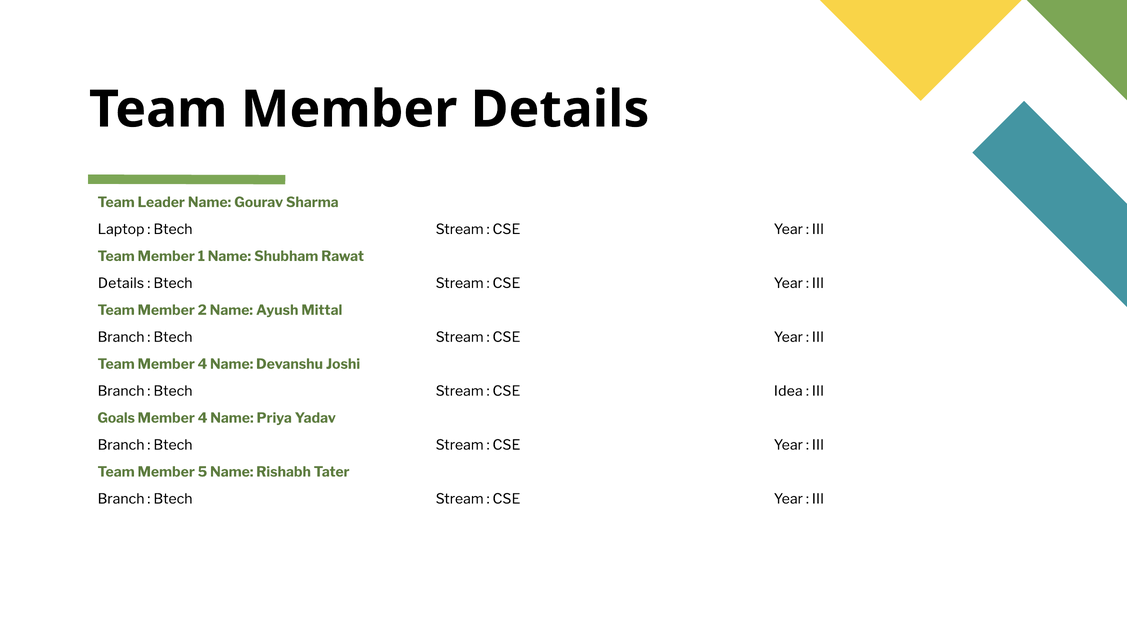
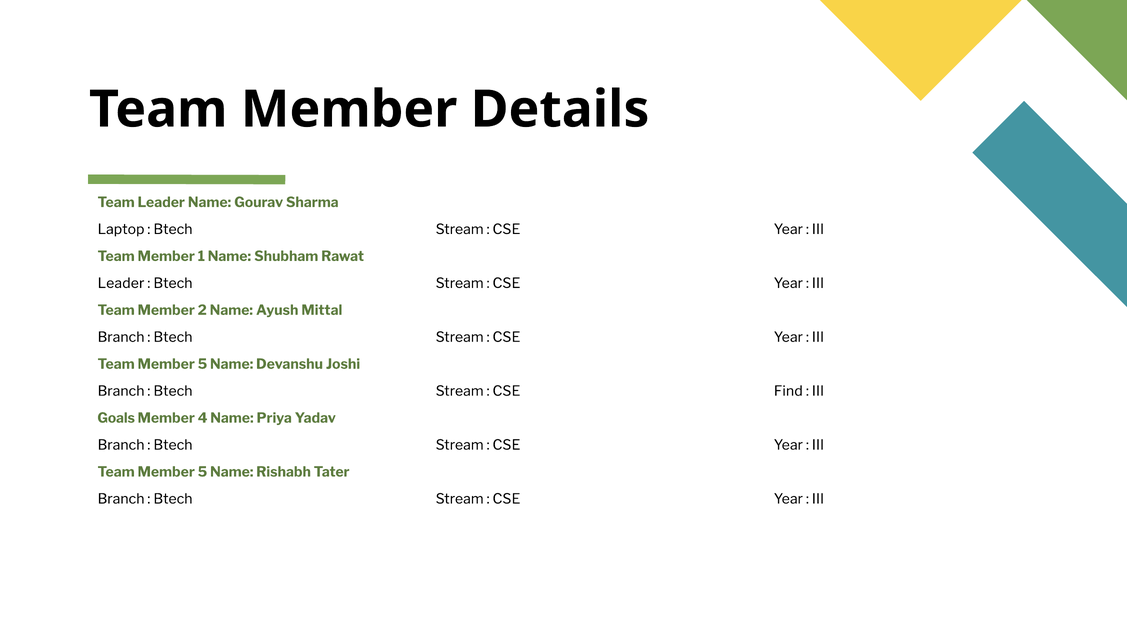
Details at (121, 283): Details -> Leader
4 at (202, 364): 4 -> 5
Idea: Idea -> Find
